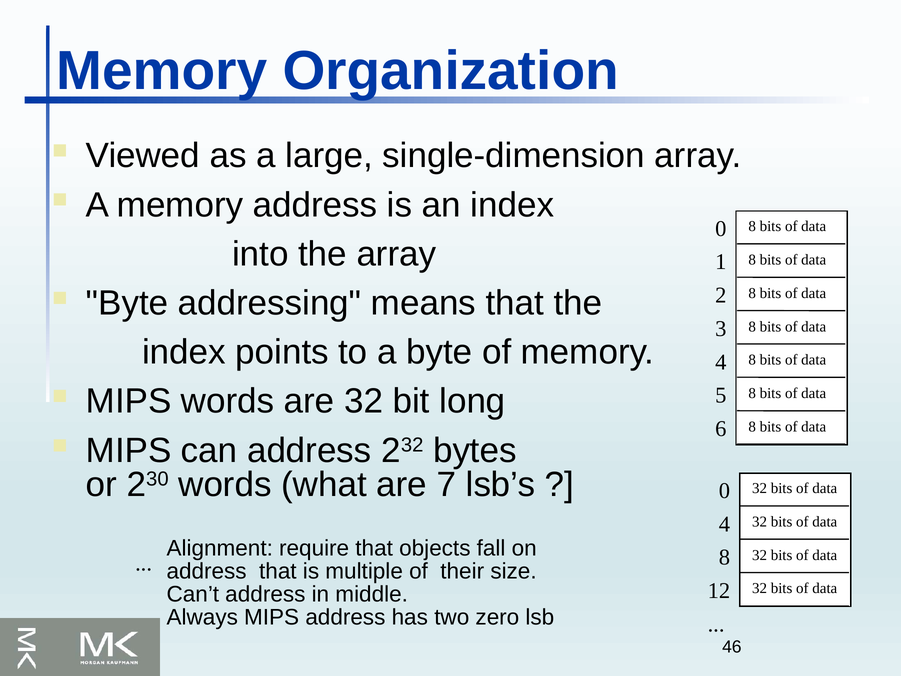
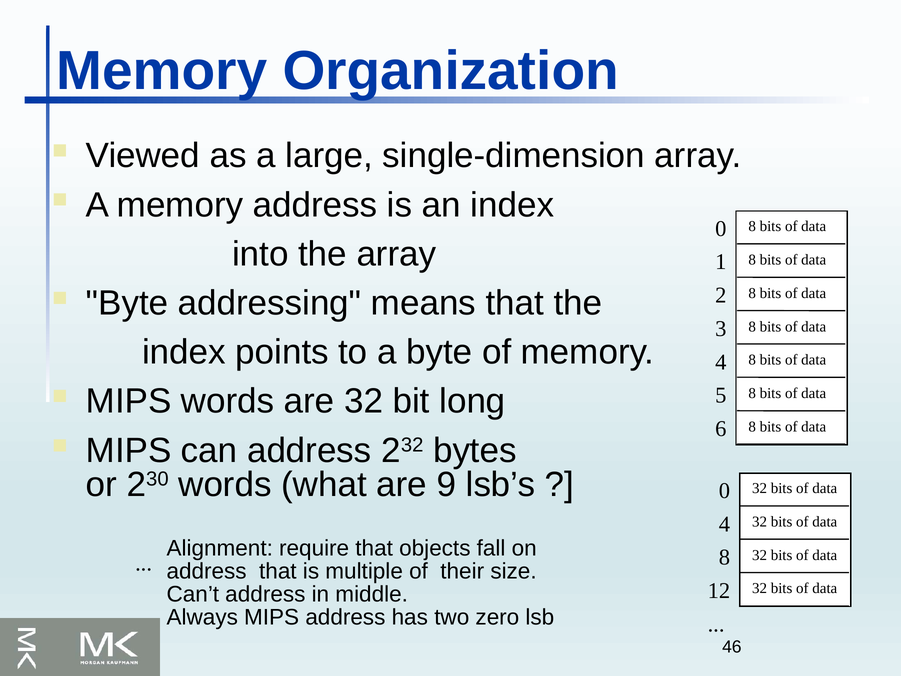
7: 7 -> 9
